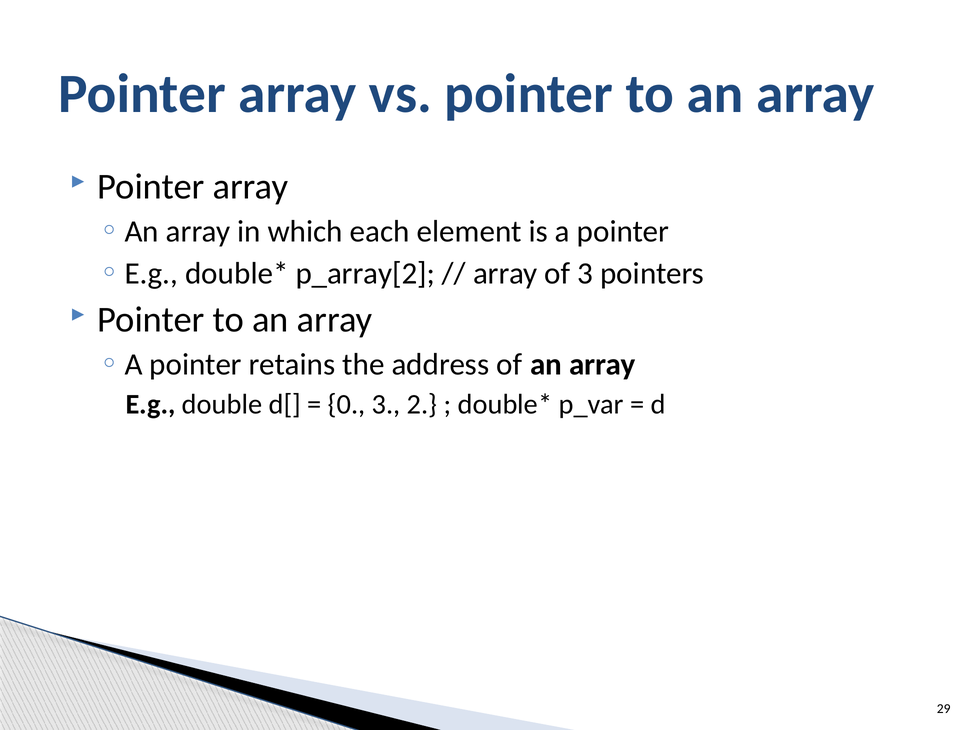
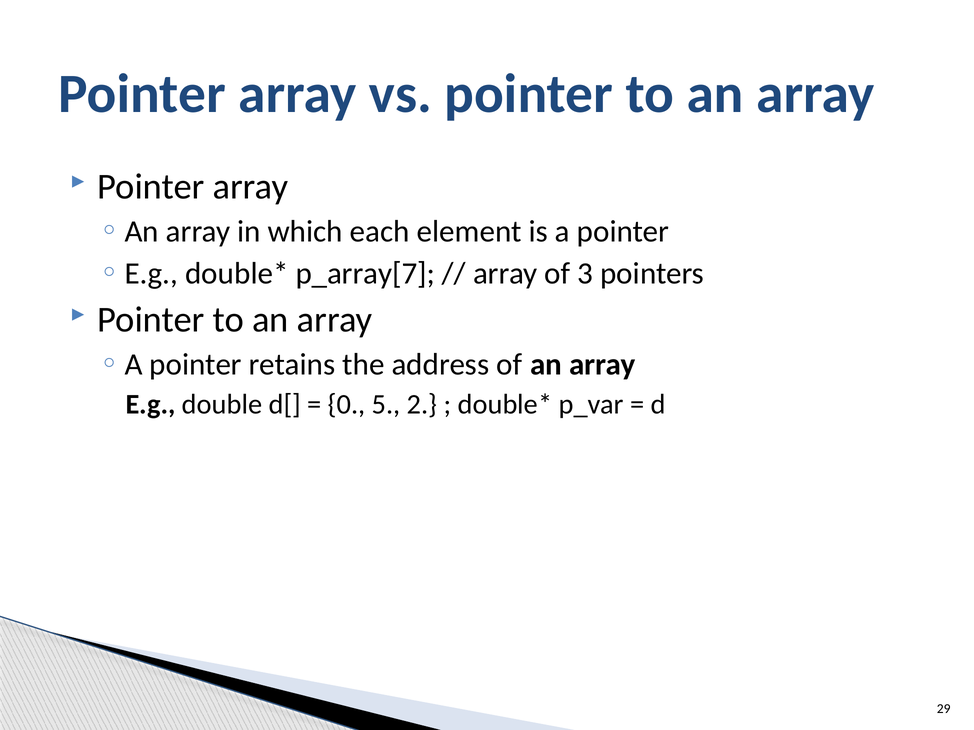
p_array[2: p_array[2 -> p_array[7
0 3: 3 -> 5
